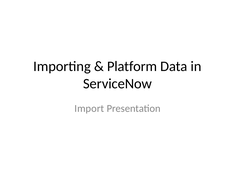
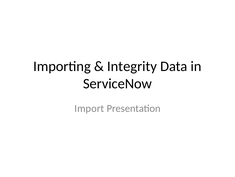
Platform: Platform -> Integrity
